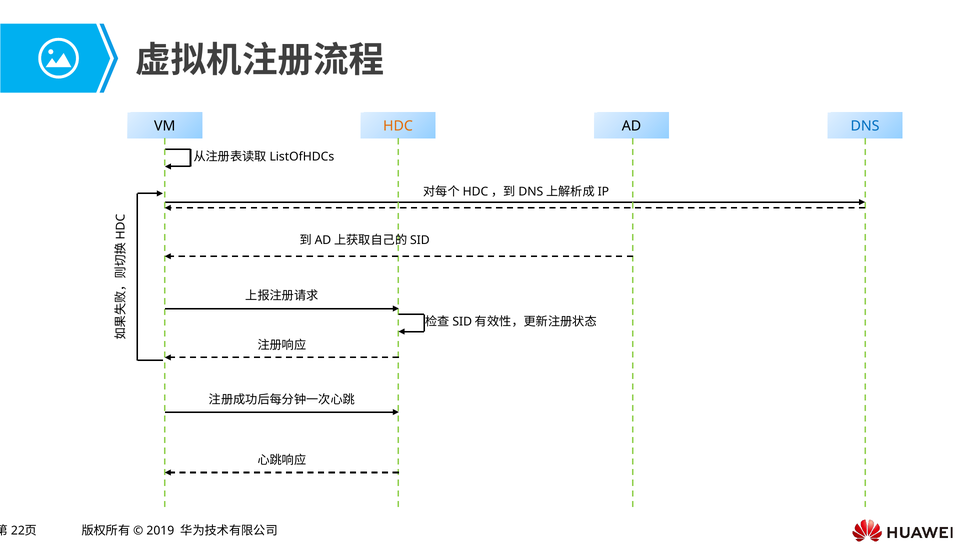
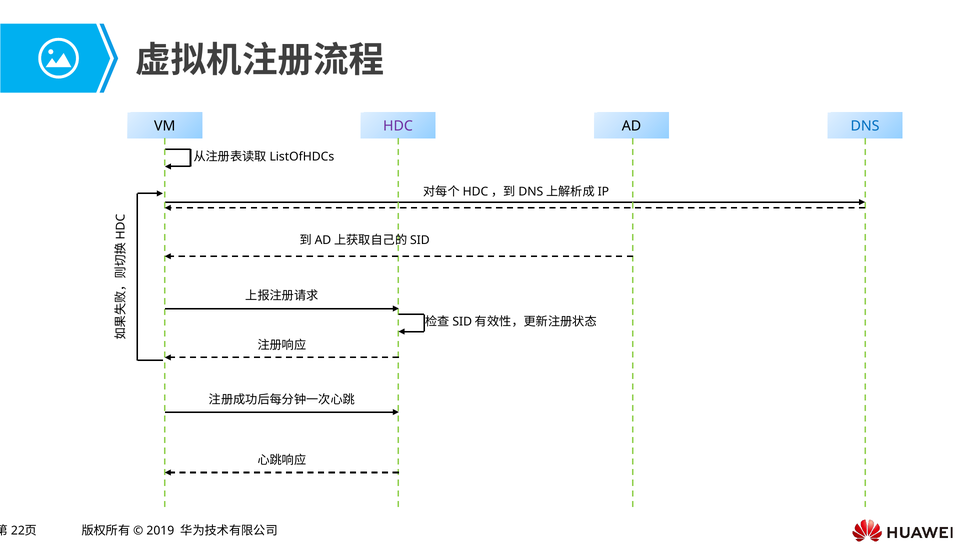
HDC colour: orange -> purple
